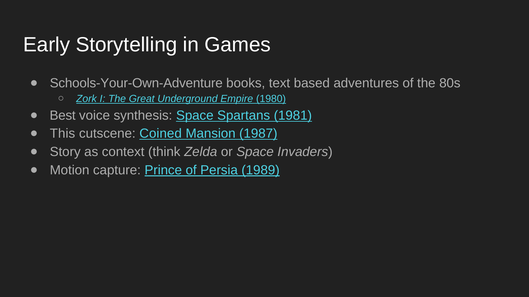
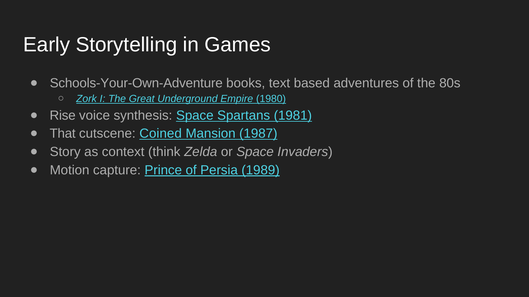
Best: Best -> Rise
This: This -> That
